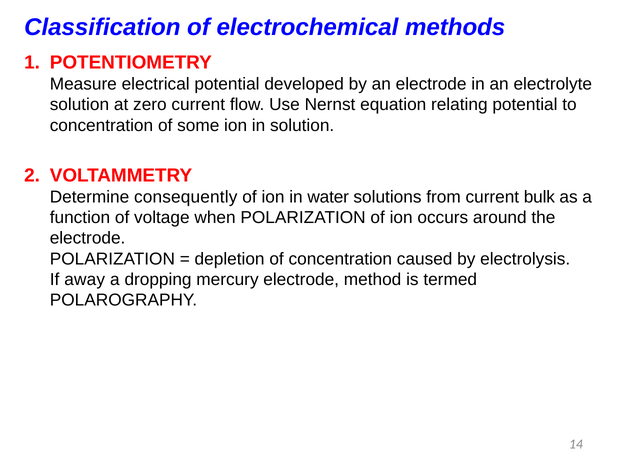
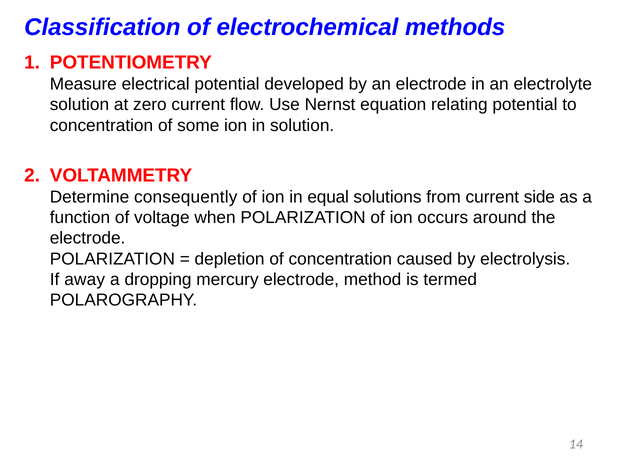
water: water -> equal
bulk: bulk -> side
